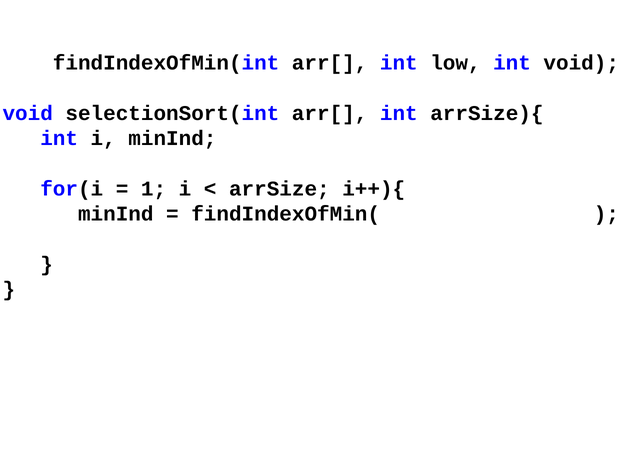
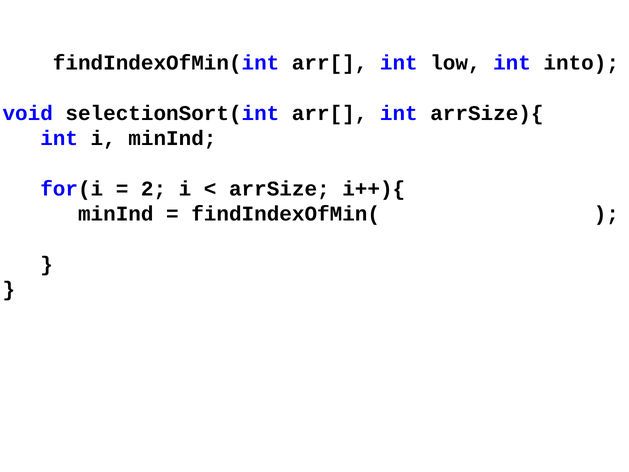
int void: void -> into
1: 1 -> 2
